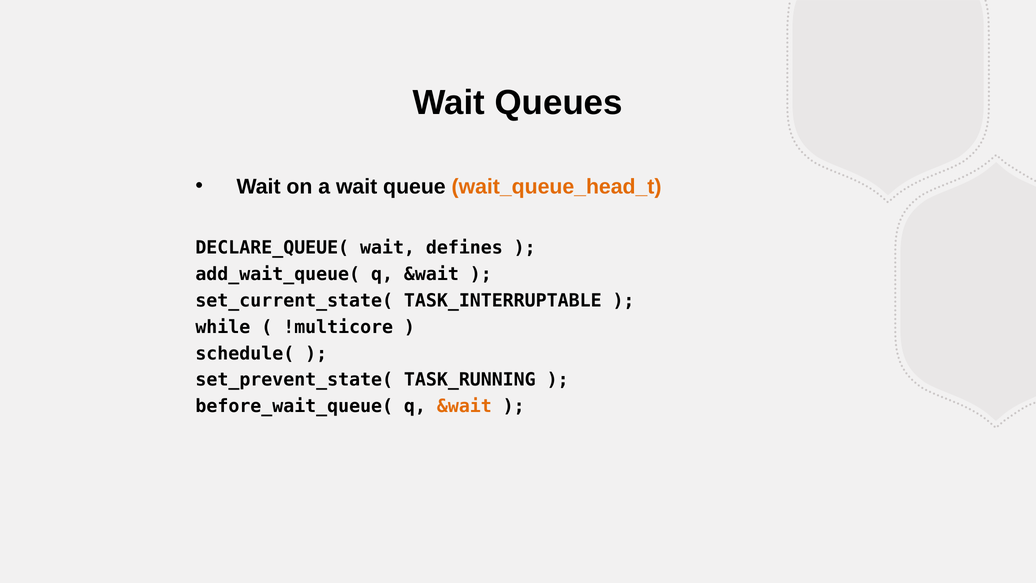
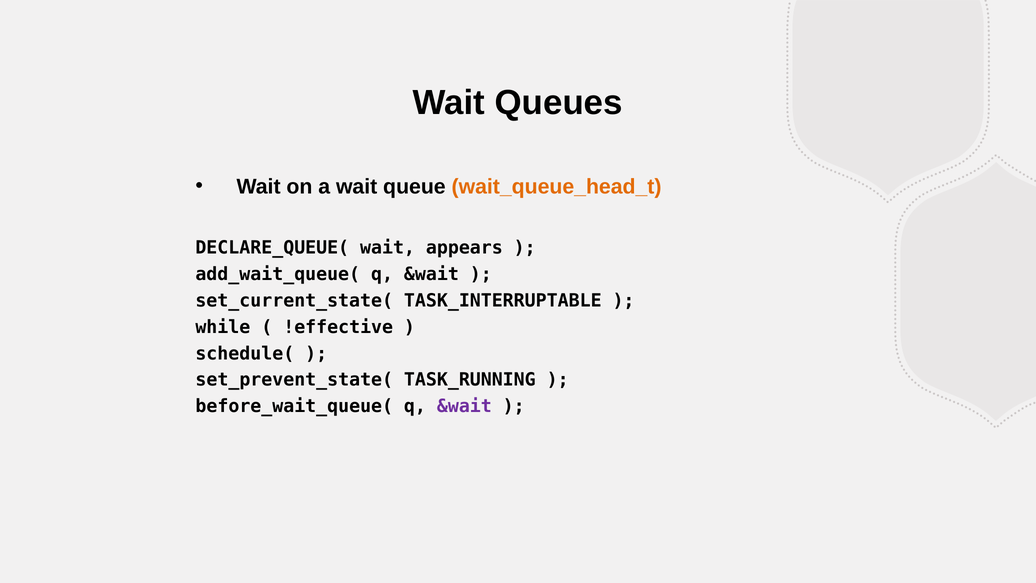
defines: defines -> appears
!multicore: !multicore -> !effective
&wait at (464, 406) colour: orange -> purple
